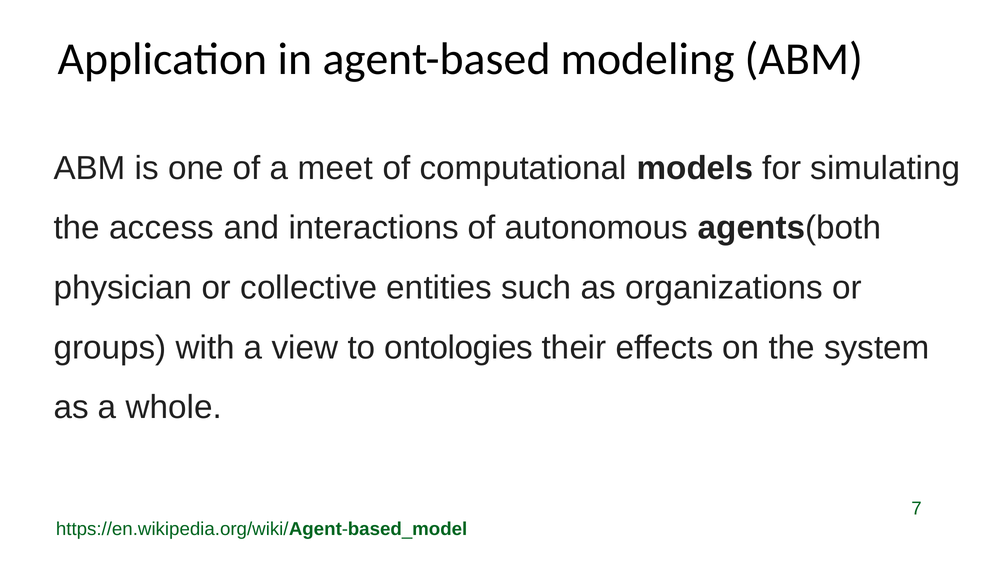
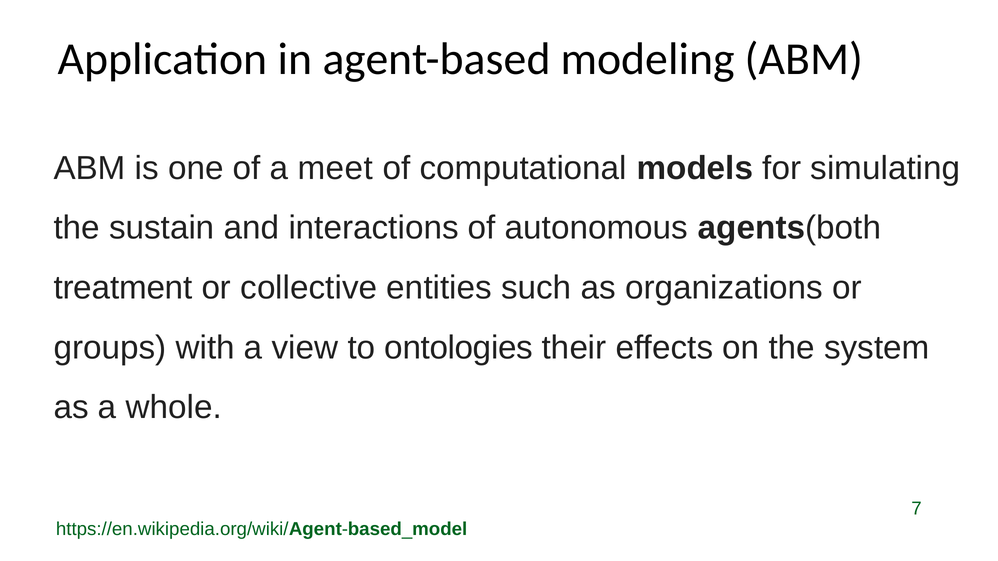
access: access -> sustain
physician: physician -> treatment
